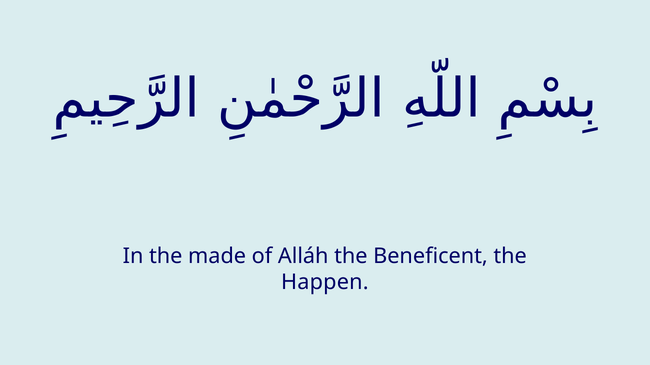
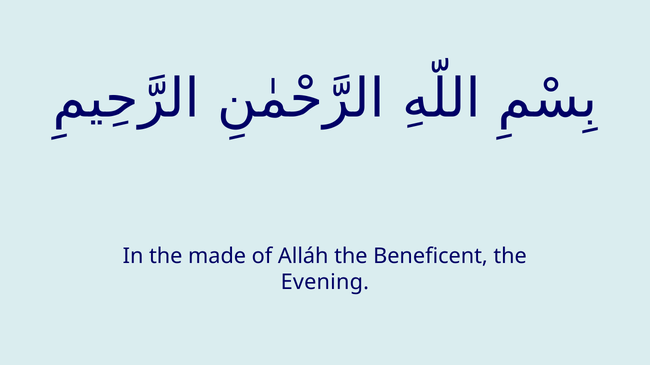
Happen: Happen -> Evening
